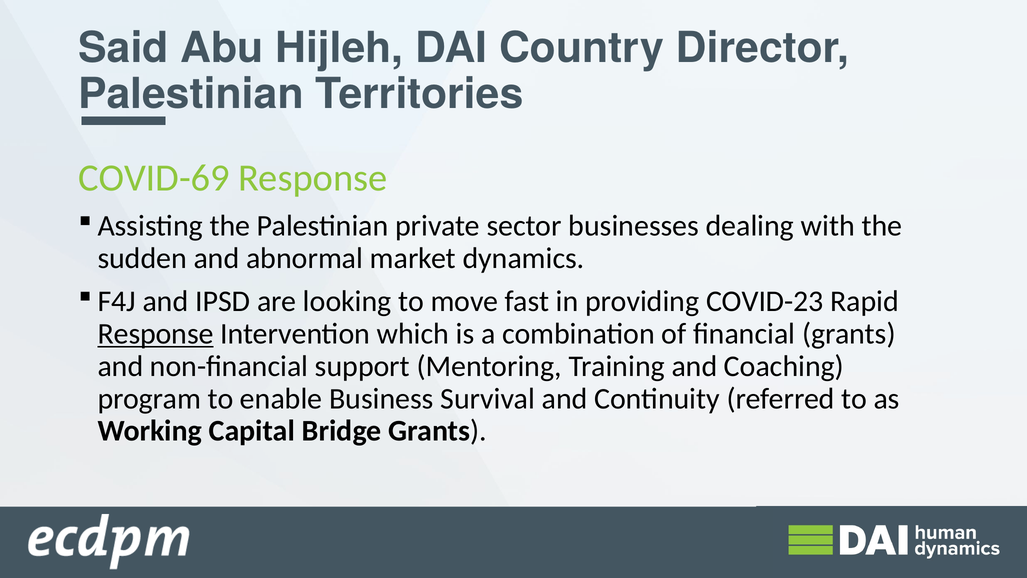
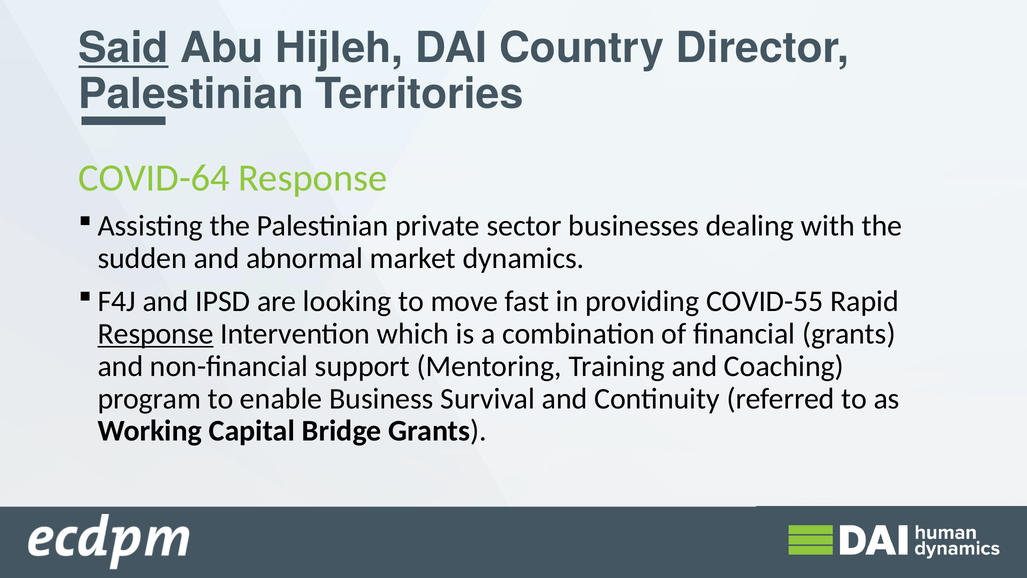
Said underline: none -> present
COVID-69: COVID-69 -> COVID-64
COVID-23: COVID-23 -> COVID-55
